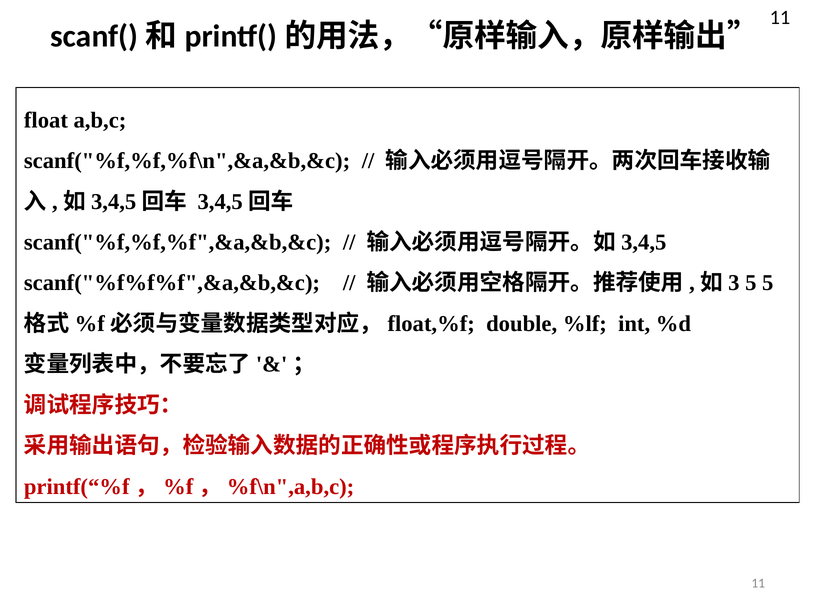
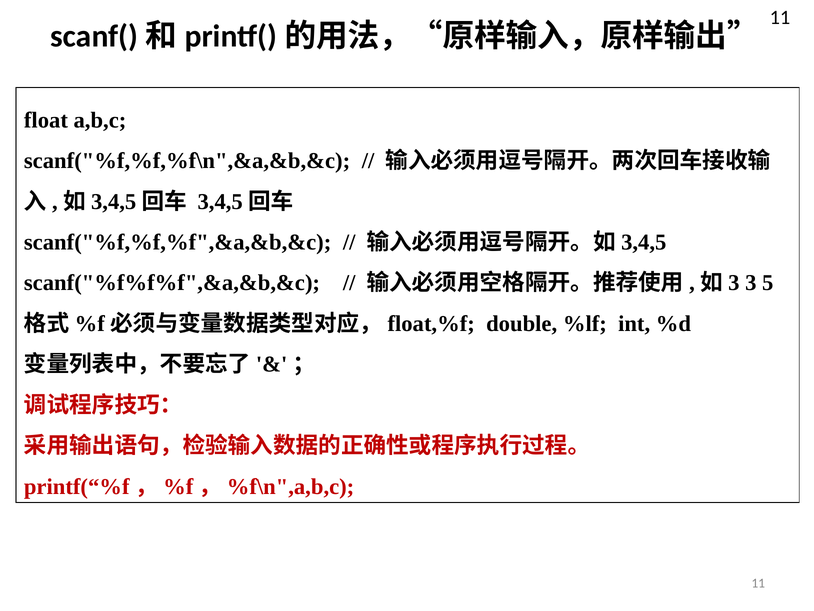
5 at (751, 283): 5 -> 3
